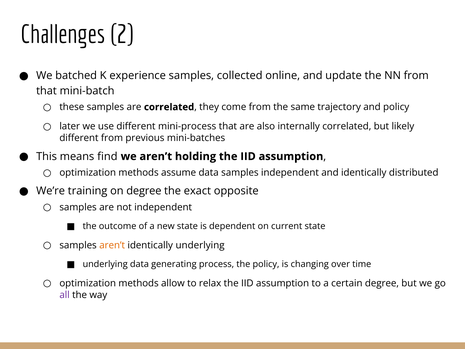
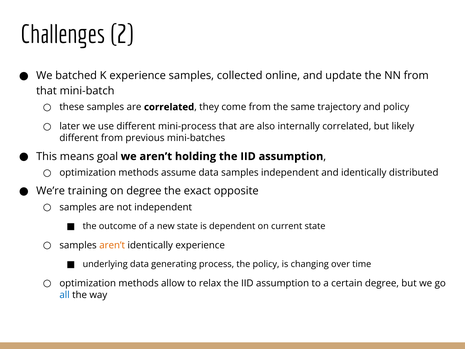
find: find -> goal
identically underlying: underlying -> experience
all colour: purple -> blue
